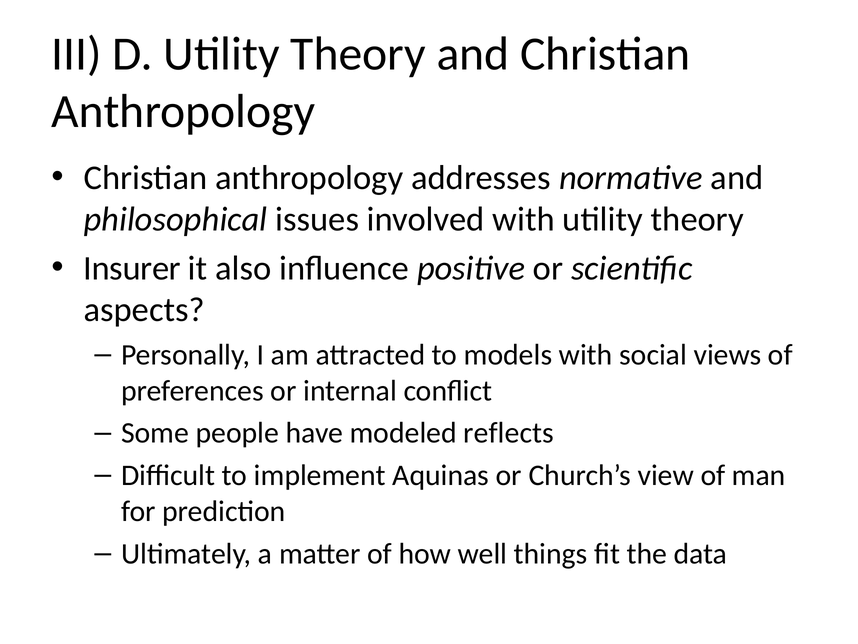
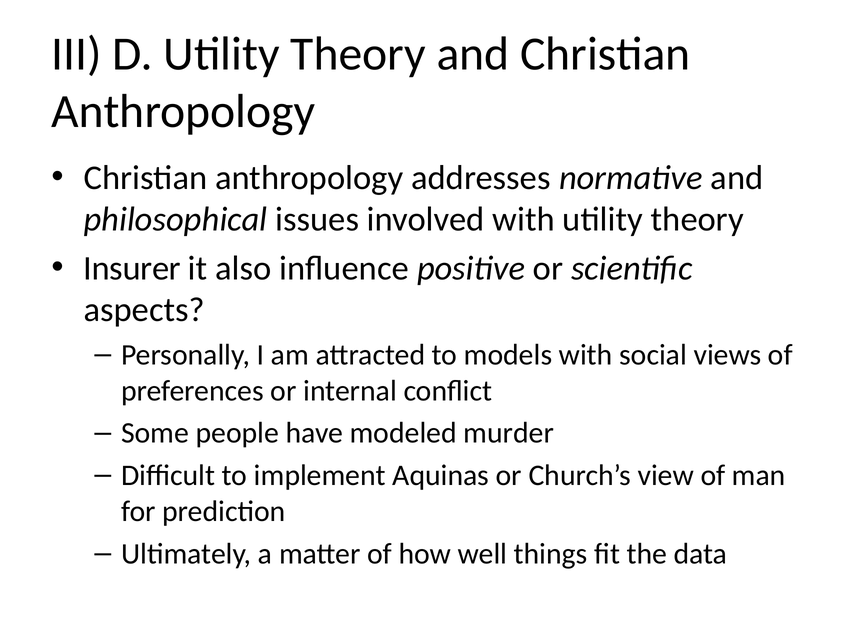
reflects: reflects -> murder
